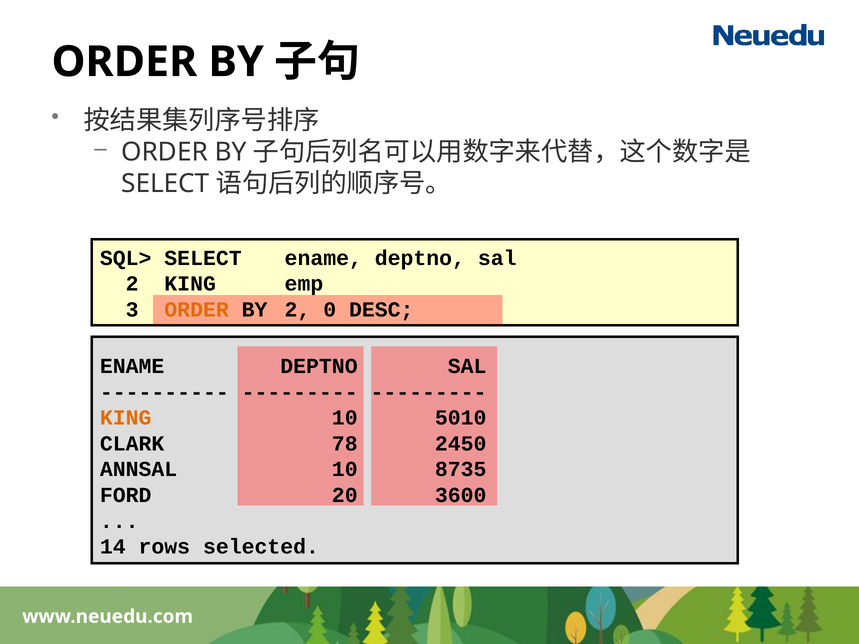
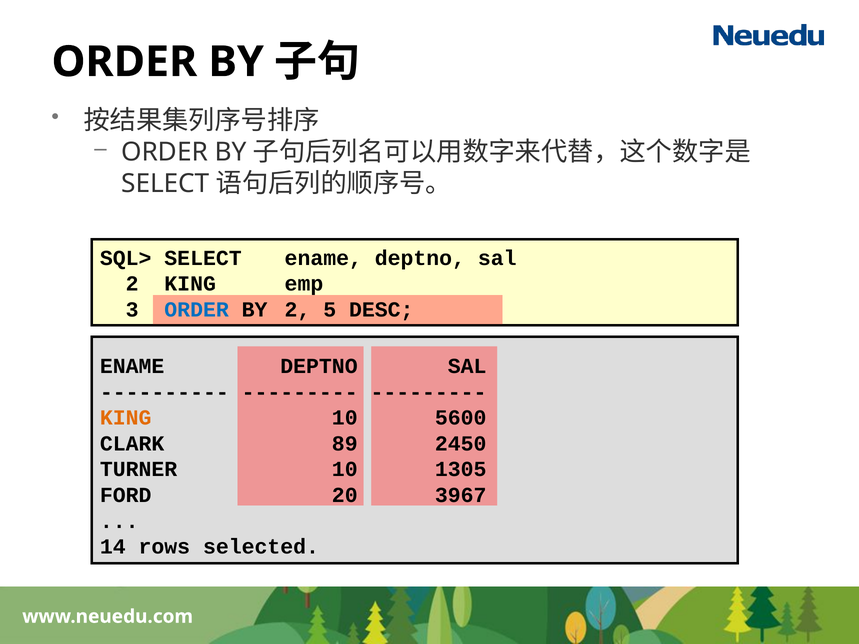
ORDER at (197, 310) colour: orange -> blue
0: 0 -> 5
5010: 5010 -> 5600
78: 78 -> 89
ANNSAL: ANNSAL -> TURNER
8735: 8735 -> 1305
3600: 3600 -> 3967
